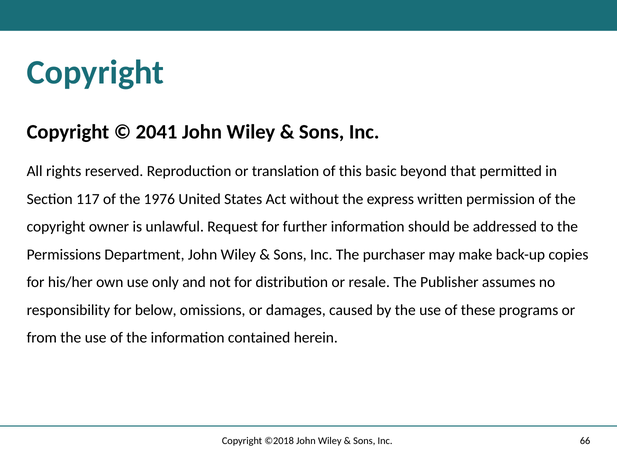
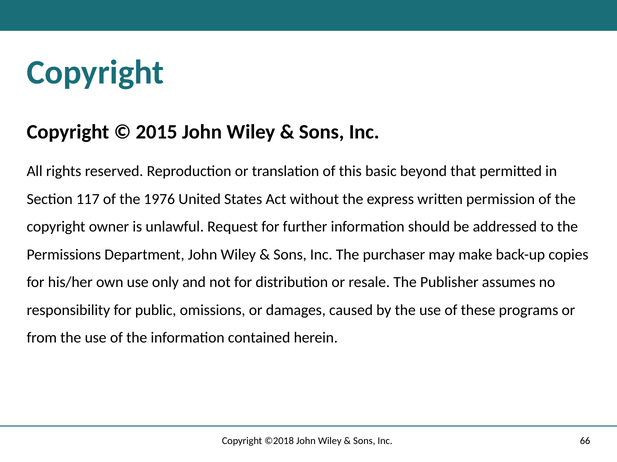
2041: 2041 -> 2015
below: below -> public
